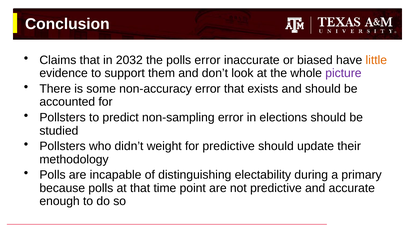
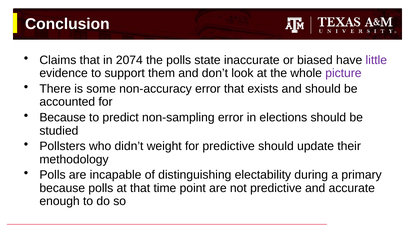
2032: 2032 -> 2074
polls error: error -> state
little colour: orange -> purple
Pollsters at (63, 117): Pollsters -> Because
